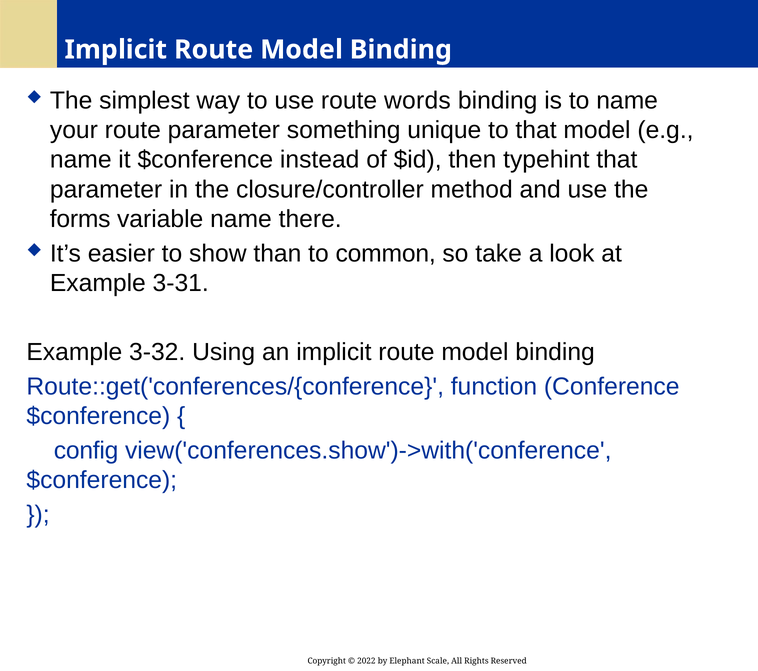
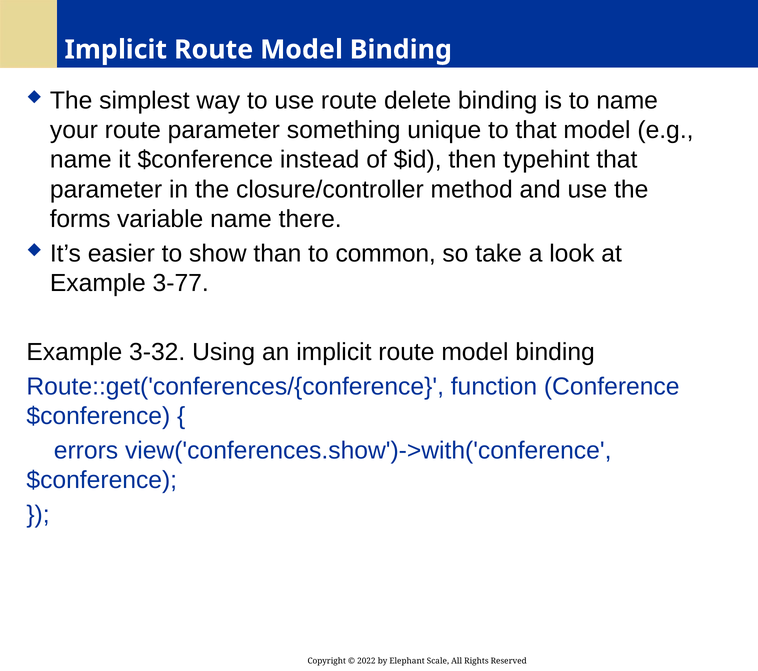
words: words -> delete
3-31: 3-31 -> 3-77
config: config -> errors
